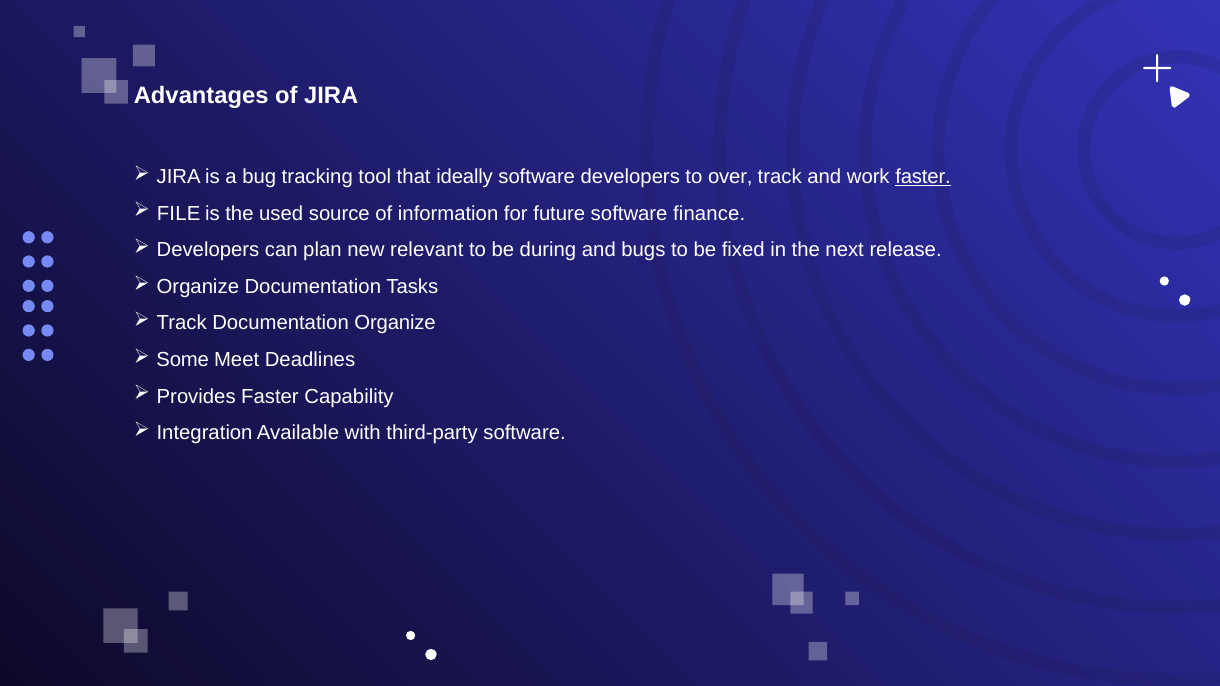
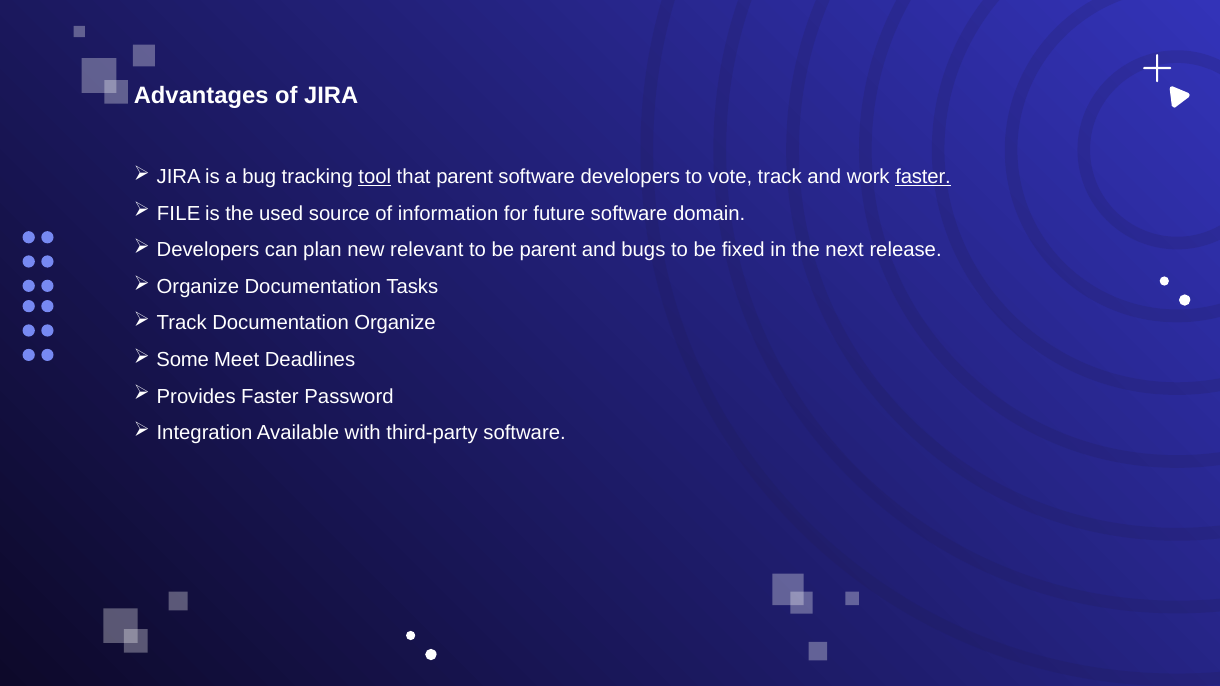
tool underline: none -> present
that ideally: ideally -> parent
over: over -> vote
finance: finance -> domain
be during: during -> parent
Capability: Capability -> Password
